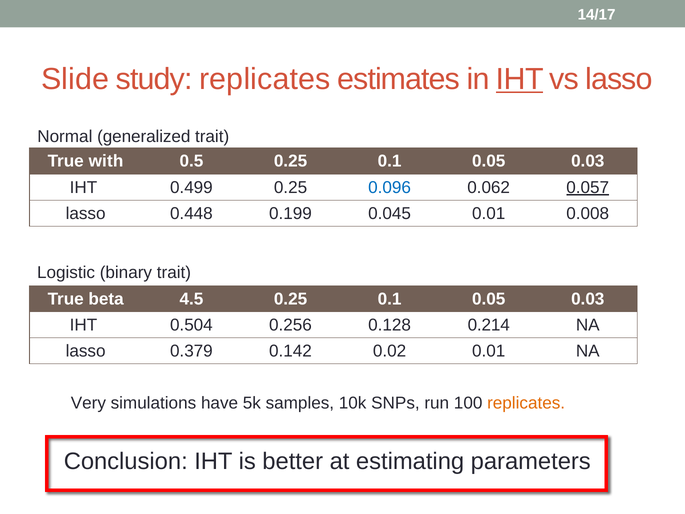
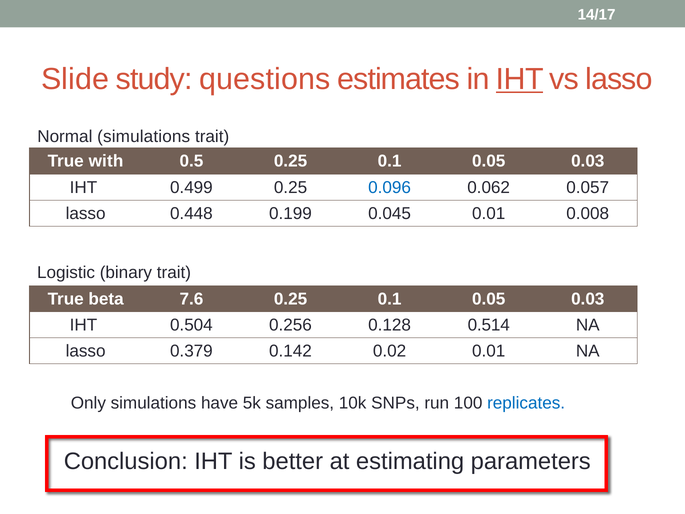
study replicates: replicates -> questions
Normal generalized: generalized -> simulations
0.057 underline: present -> none
4.5: 4.5 -> 7.6
0.214: 0.214 -> 0.514
Very: Very -> Only
replicates at (526, 403) colour: orange -> blue
